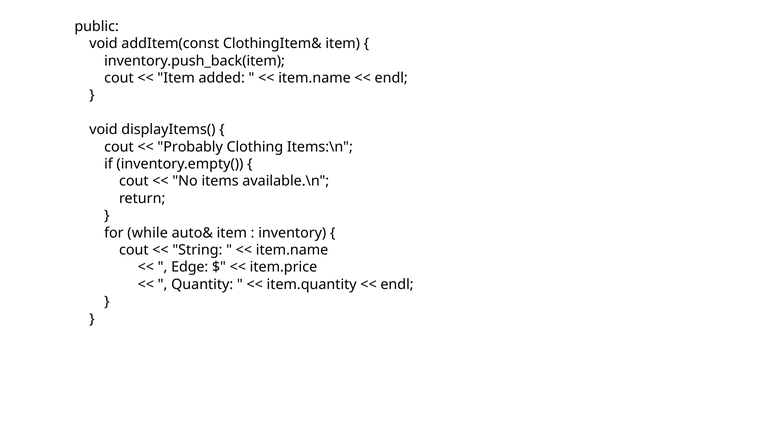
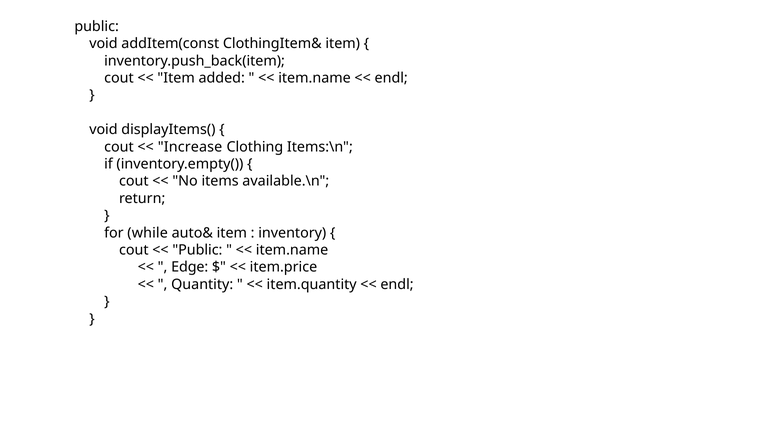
Probably: Probably -> Increase
String at (197, 250): String -> Public
